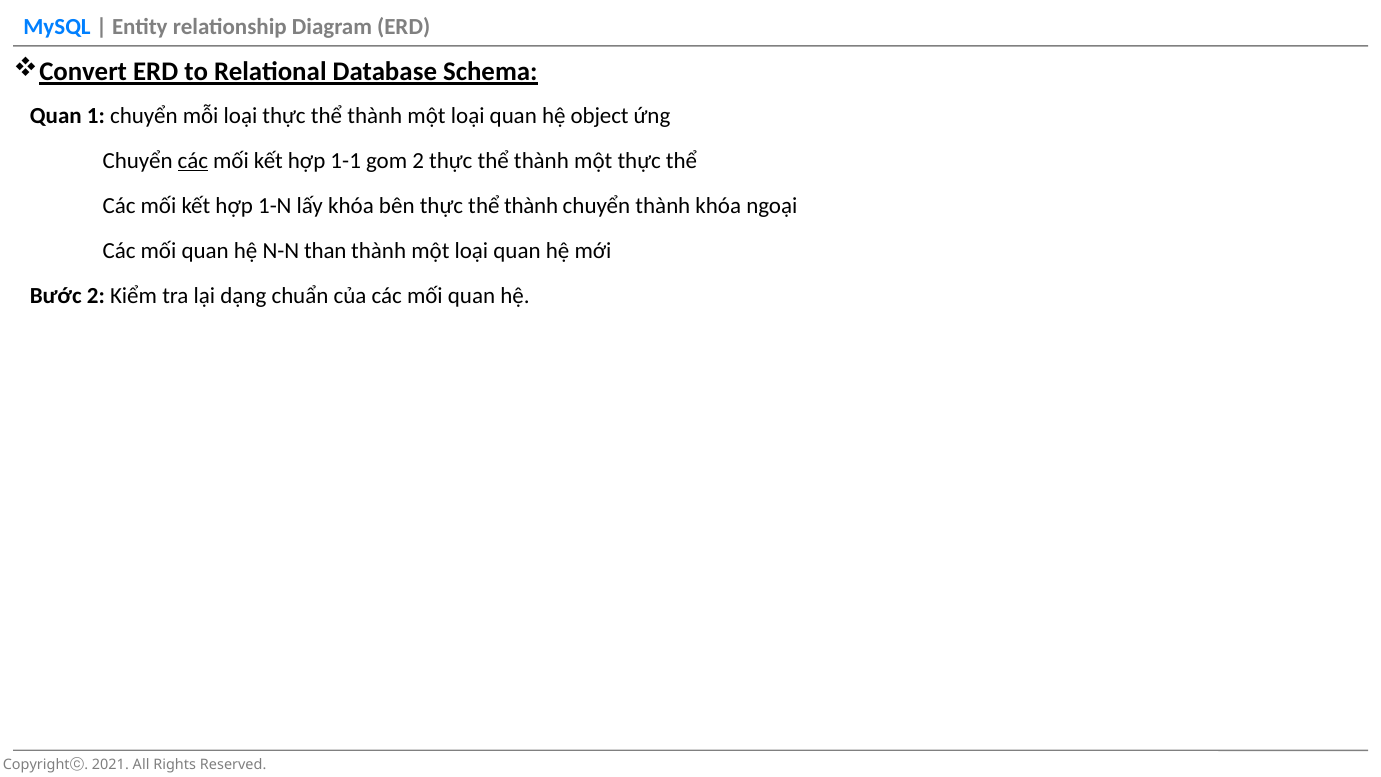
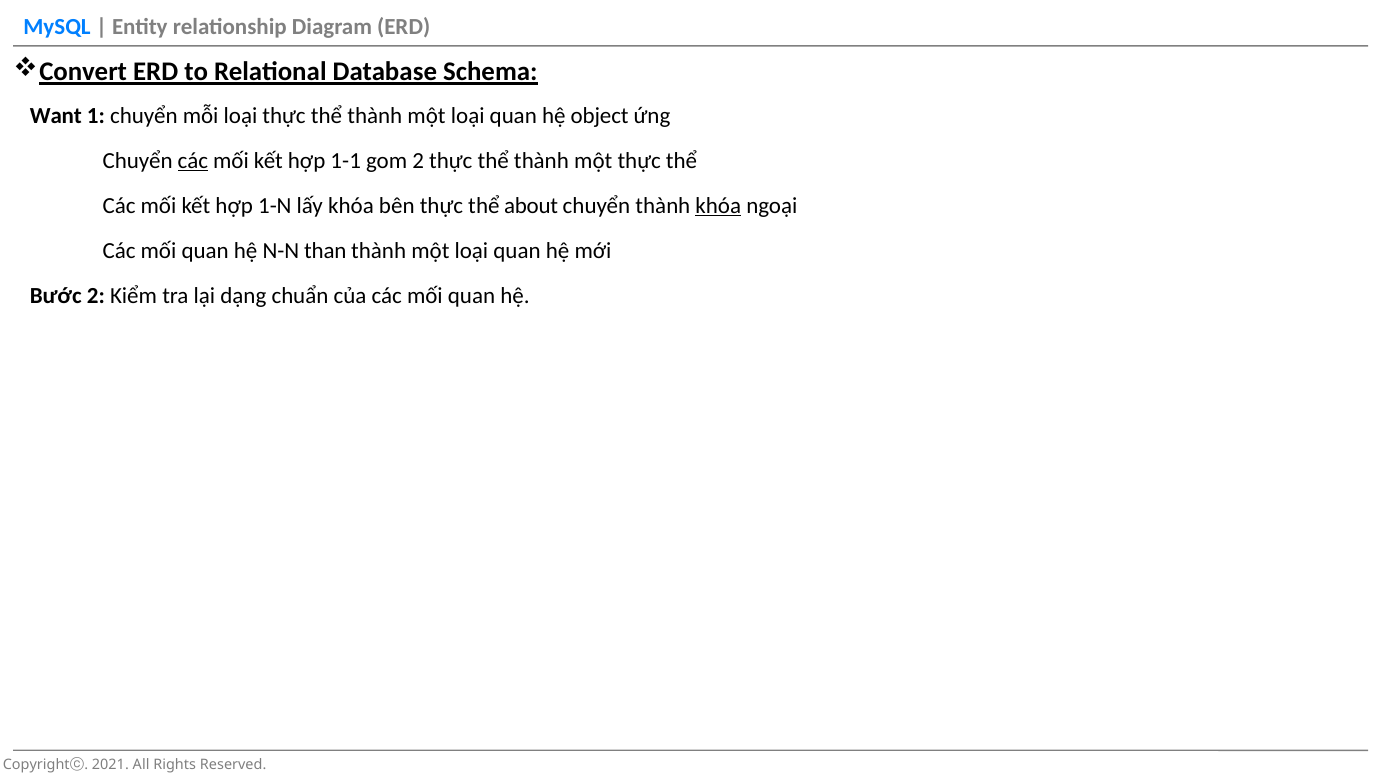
Quan at (56, 116): Quan -> Want
bên thực thể thành: thành -> about
khóa at (718, 206) underline: none -> present
